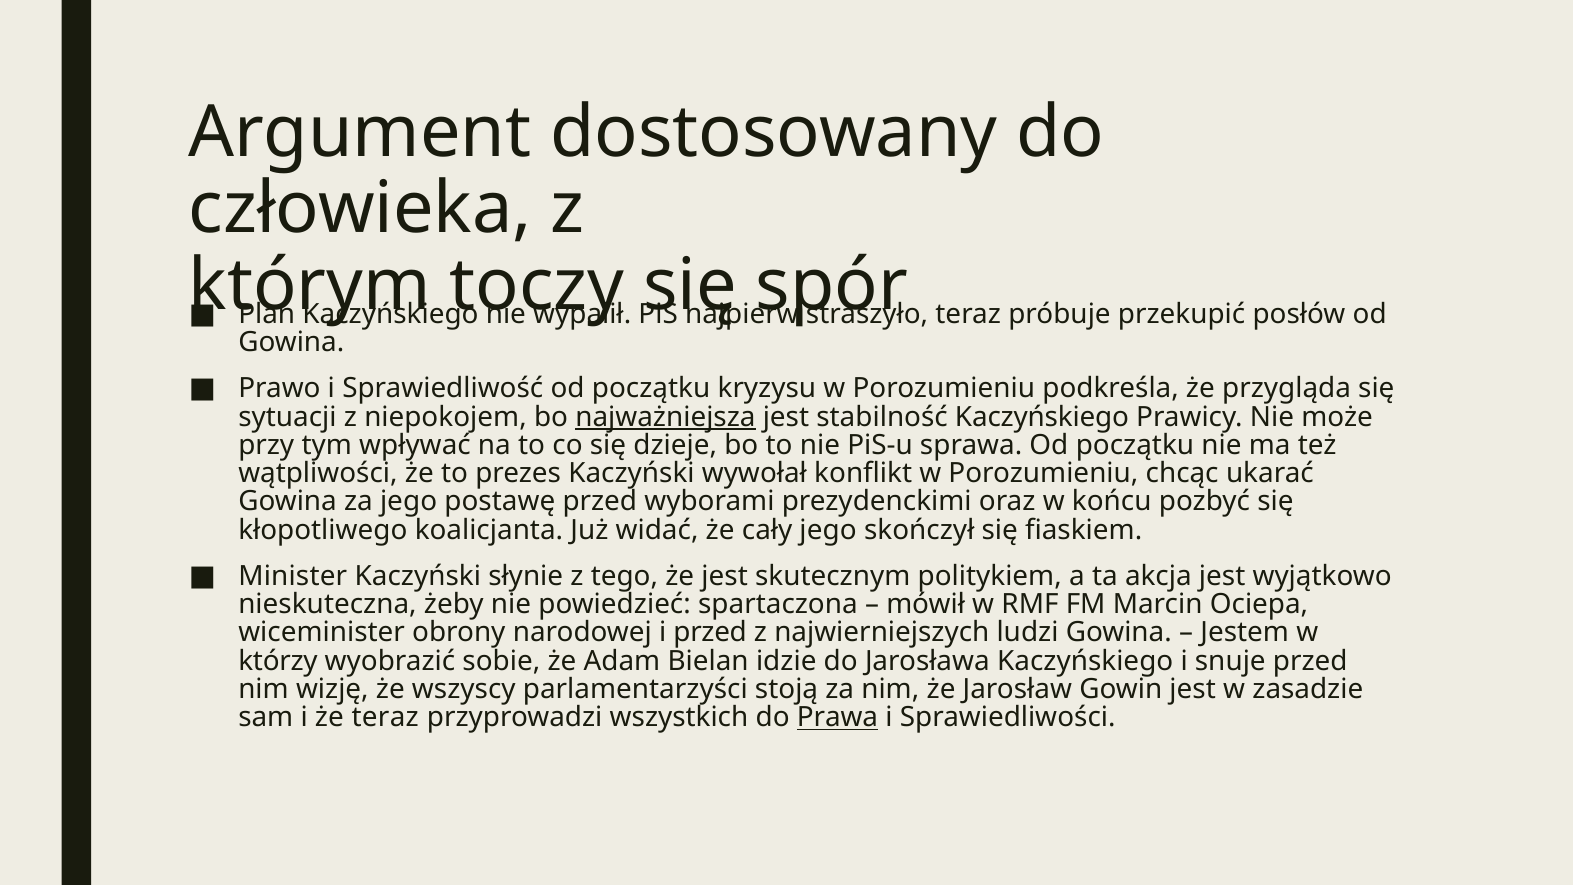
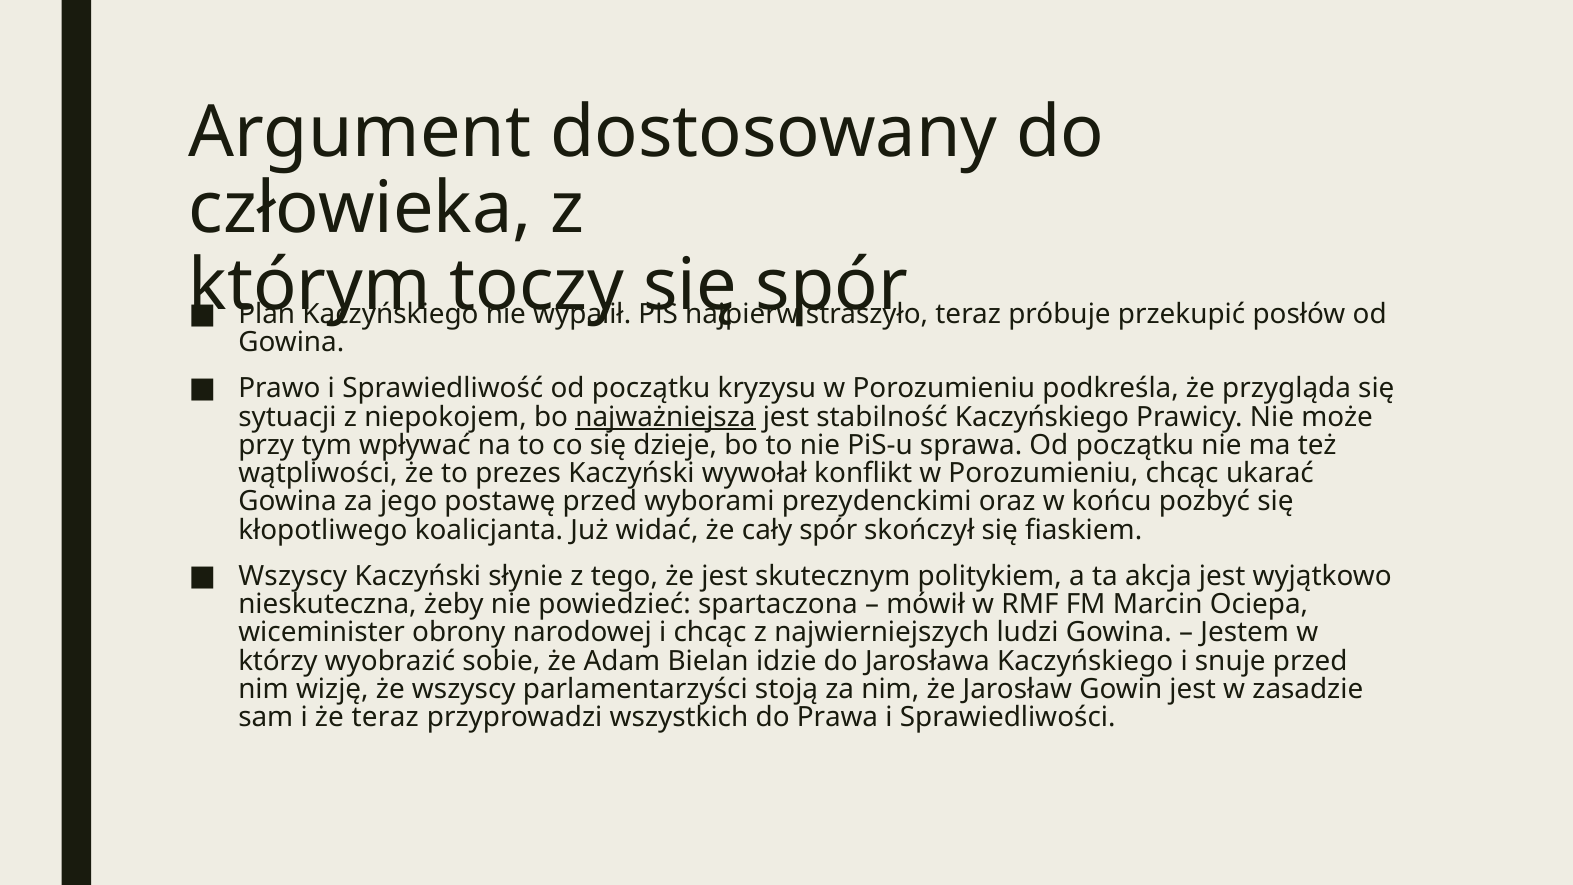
cały jego: jego -> spór
Minister at (293, 576): Minister -> Wszyscy
i przed: przed -> chcąc
Prawa underline: present -> none
